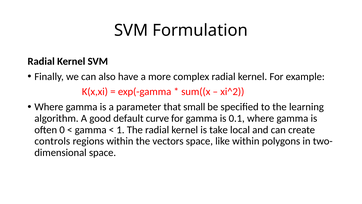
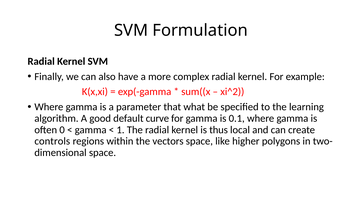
small: small -> what
take: take -> thus
like within: within -> higher
